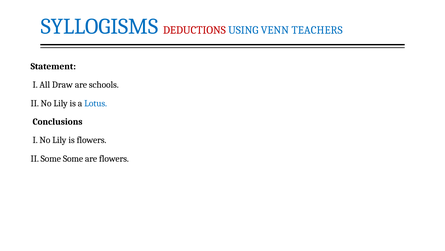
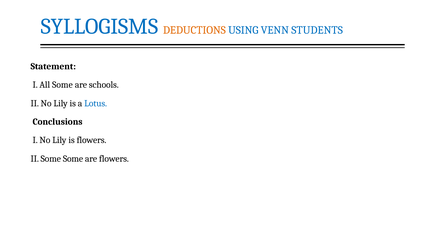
DEDUCTIONS colour: red -> orange
TEACHERS: TEACHERS -> STUDENTS
All Draw: Draw -> Some
